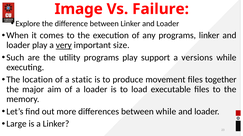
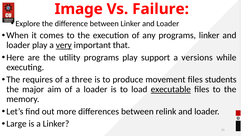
size: size -> that
Such: Such -> Here
location: location -> requires
static: static -> three
together: together -> students
executable underline: none -> present
between while: while -> relink
